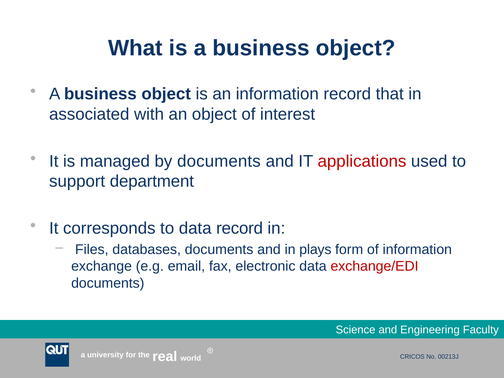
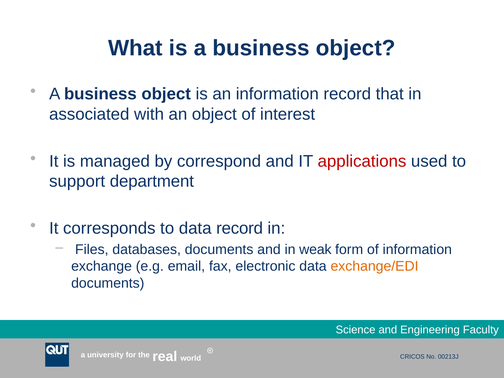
by documents: documents -> correspond
plays: plays -> weak
exchange/EDI colour: red -> orange
